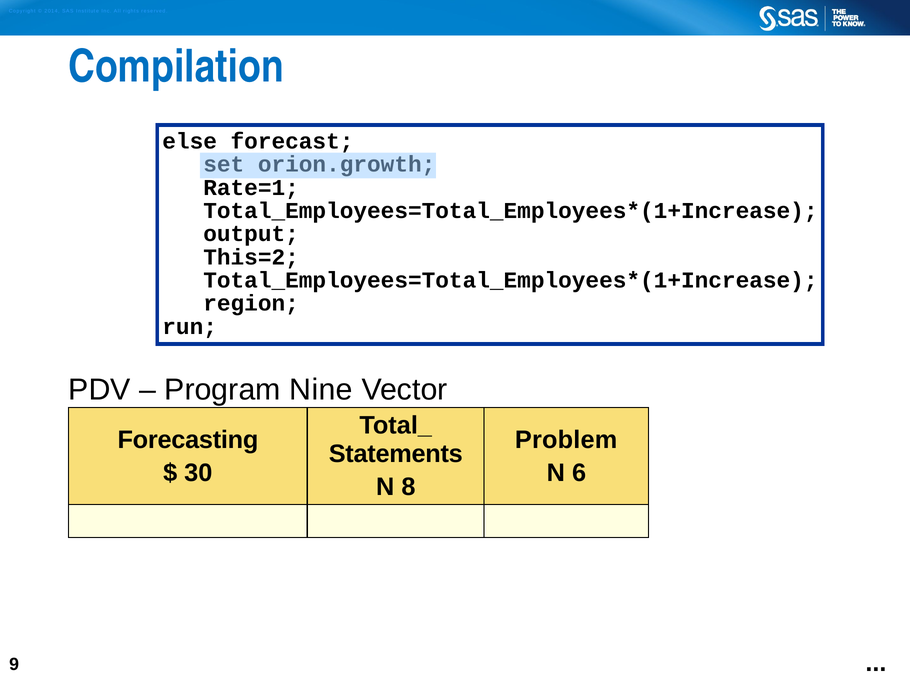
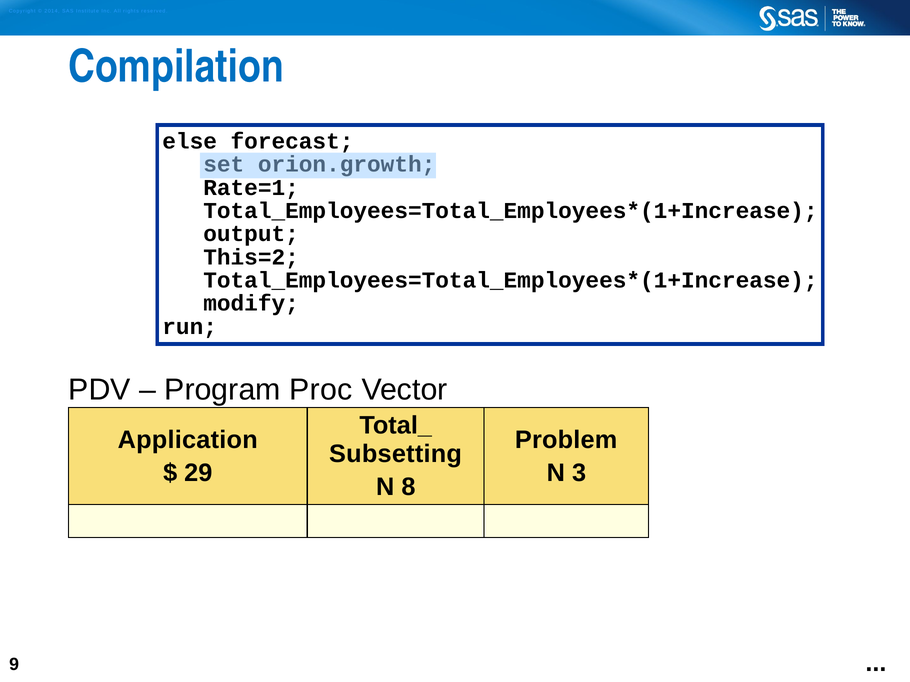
region: region -> modify
Nine: Nine -> Proc
Forecasting: Forecasting -> Application
Statements: Statements -> Subsetting
30: 30 -> 29
6: 6 -> 3
